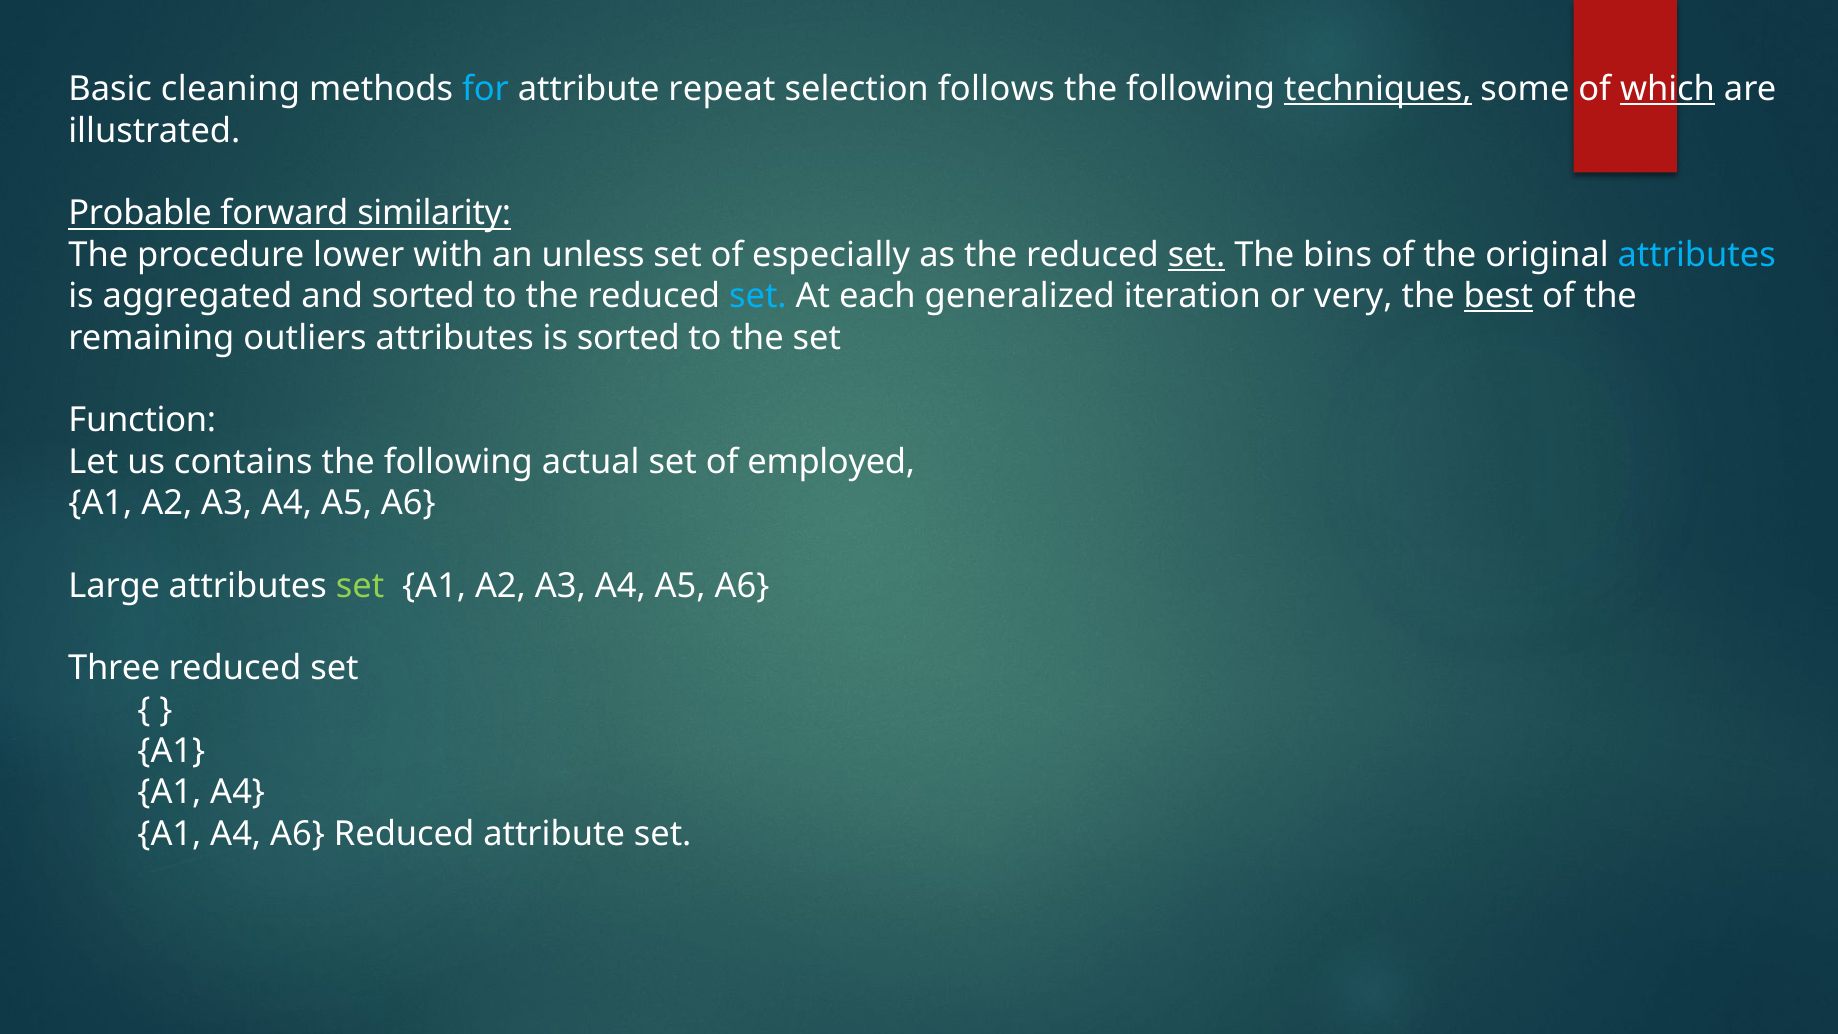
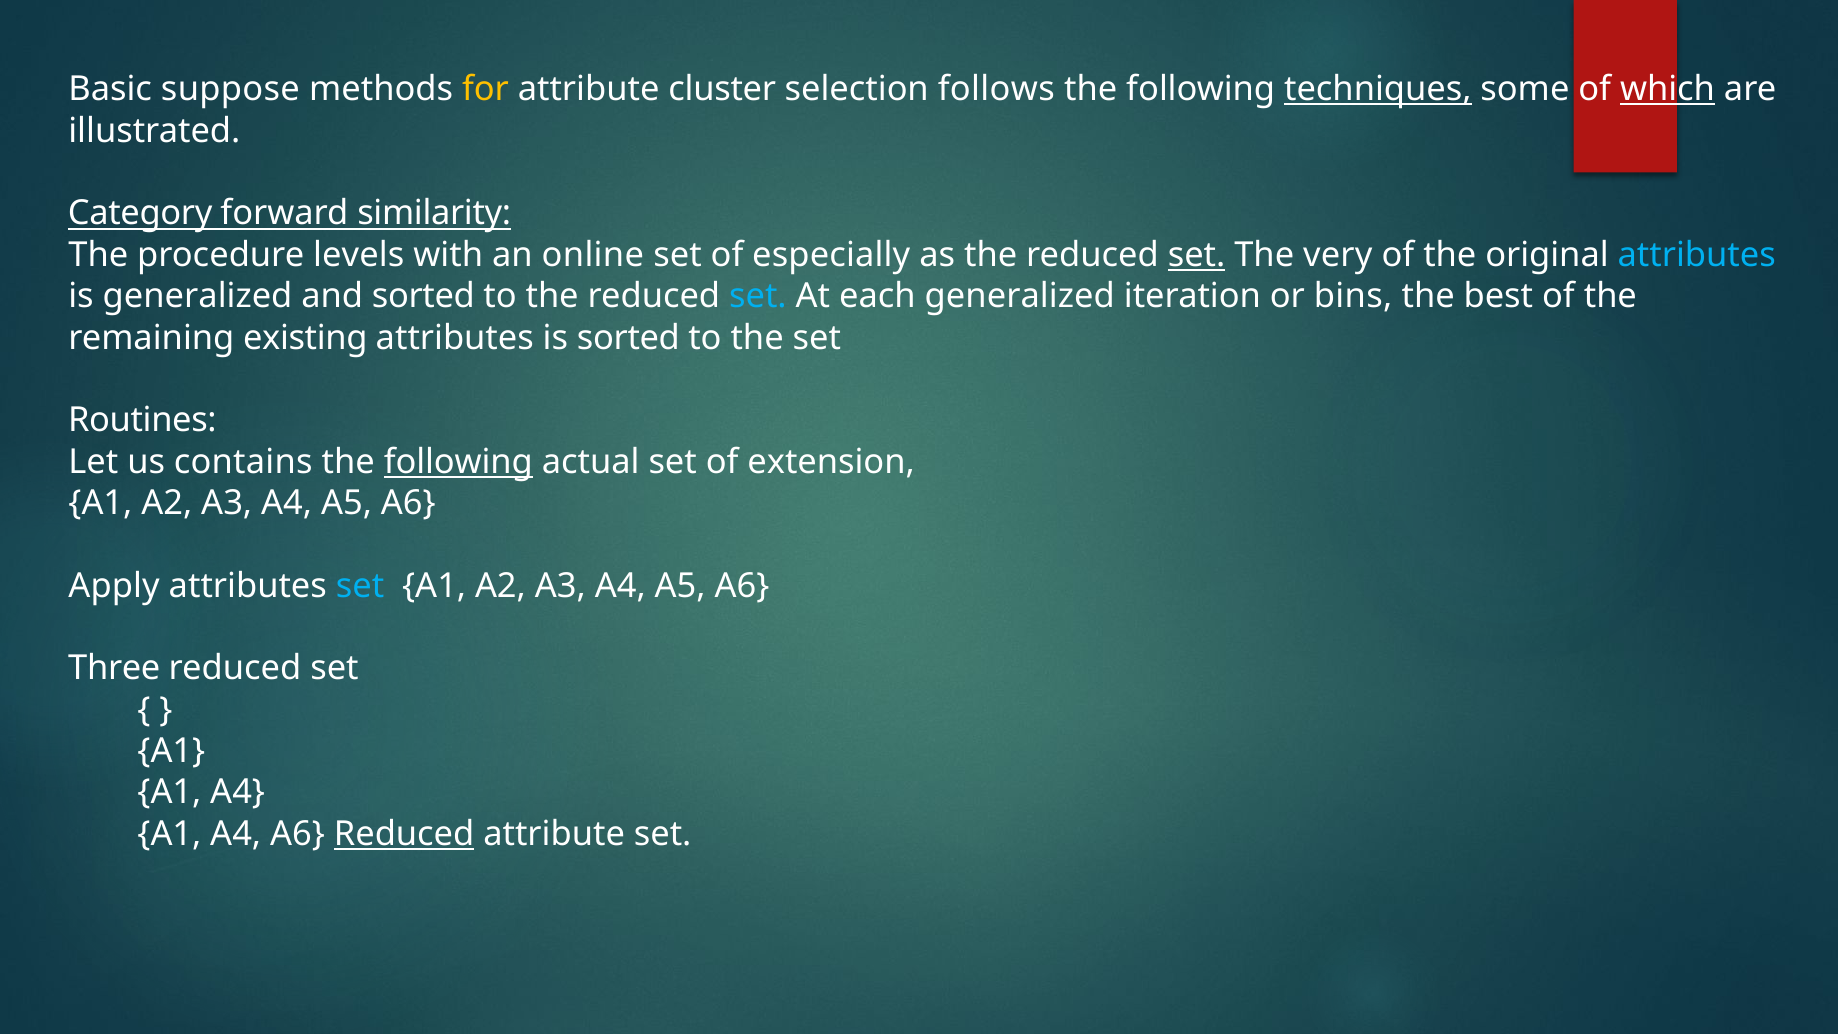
cleaning: cleaning -> suppose
for colour: light blue -> yellow
repeat: repeat -> cluster
Probable: Probable -> Category
lower: lower -> levels
unless: unless -> online
bins: bins -> very
is aggregated: aggregated -> generalized
very: very -> bins
best underline: present -> none
outliers: outliers -> existing
Function: Function -> Routines
following at (458, 462) underline: none -> present
employed: employed -> extension
Large: Large -> Apply
set at (360, 586) colour: light green -> light blue
Reduced at (404, 834) underline: none -> present
